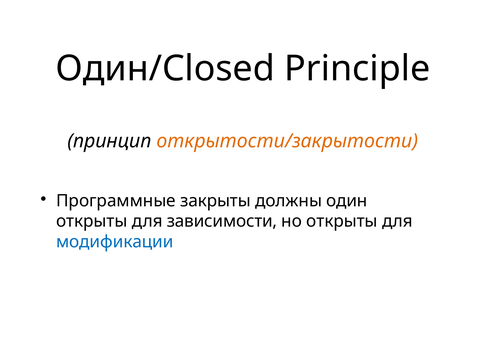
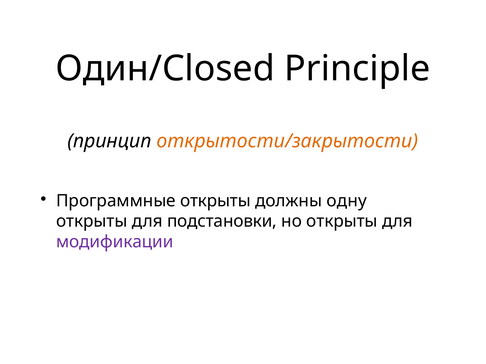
Программные закрыты: закрыты -> открыты
один: один -> одну
зависимости: зависимости -> подстановки
модификации colour: blue -> purple
